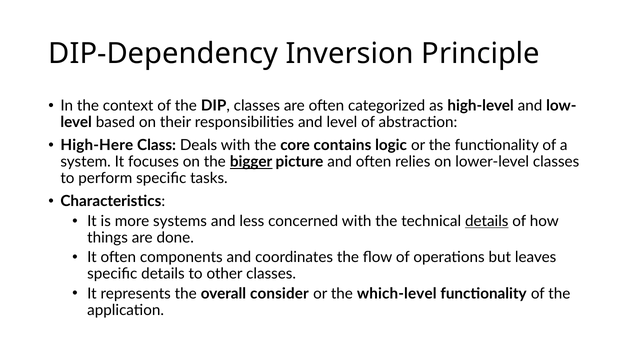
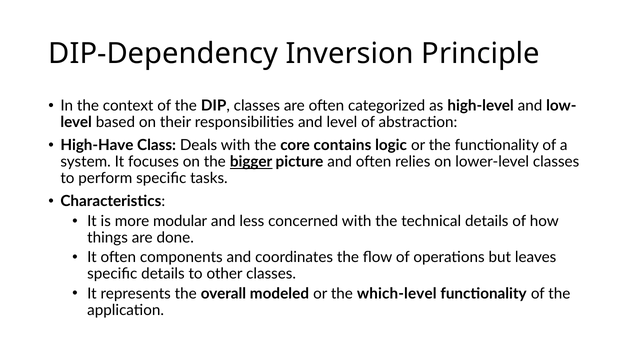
High-Here: High-Here -> High-Have
systems: systems -> modular
details at (487, 221) underline: present -> none
consider: consider -> modeled
